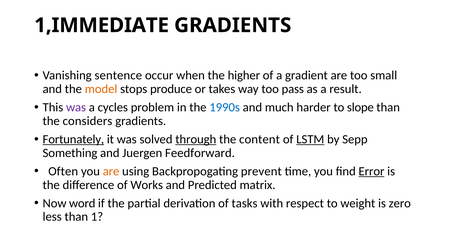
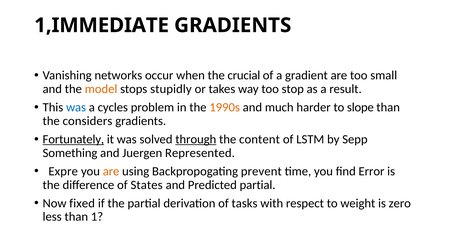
sentence: sentence -> networks
higher: higher -> crucial
produce: produce -> stupidly
pass: pass -> stop
was at (76, 108) colour: purple -> blue
1990s colour: blue -> orange
LSTM underline: present -> none
Feedforward: Feedforward -> Represented
Often: Often -> Expre
Error underline: present -> none
Works: Works -> States
Predicted matrix: matrix -> partial
word: word -> fixed
